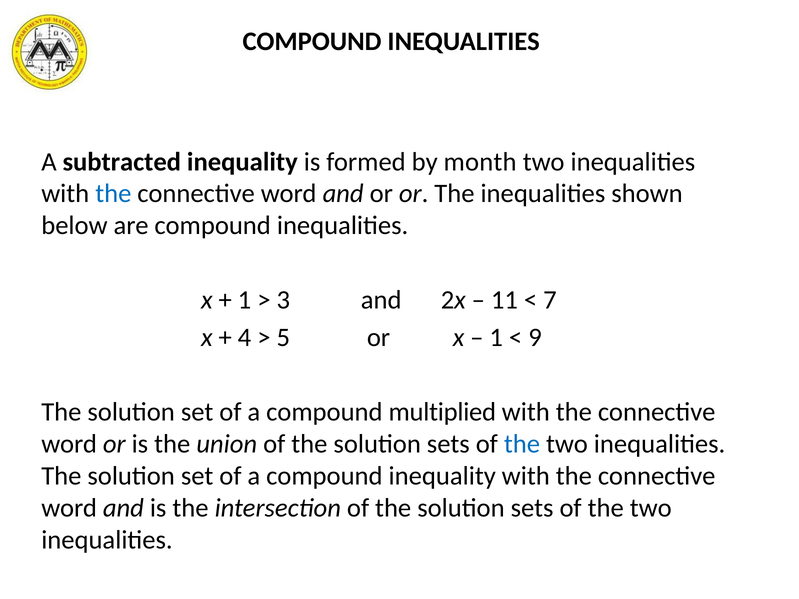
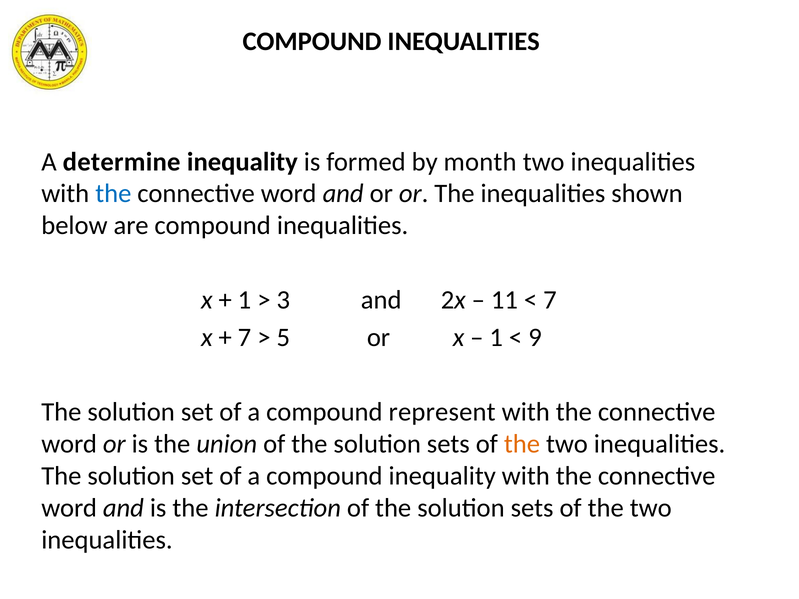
subtracted: subtracted -> determine
4 at (244, 338): 4 -> 7
multiplied: multiplied -> represent
the at (522, 444) colour: blue -> orange
